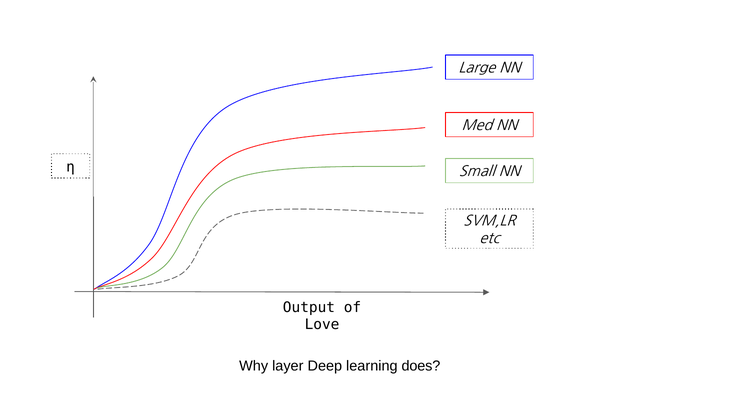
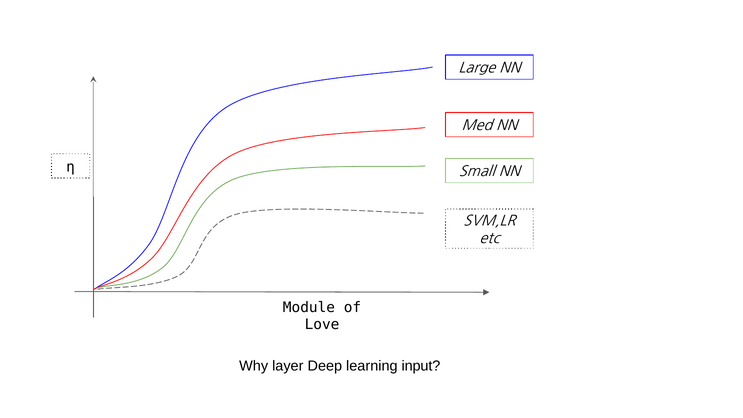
Output: Output -> Module
does: does -> input
